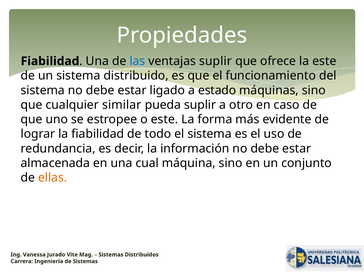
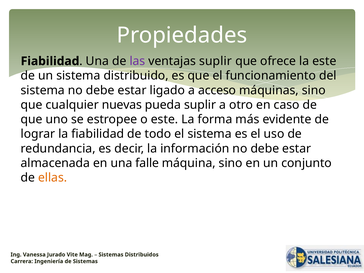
las colour: blue -> purple
estado: estado -> acceso
similar: similar -> nuevas
cual: cual -> falle
